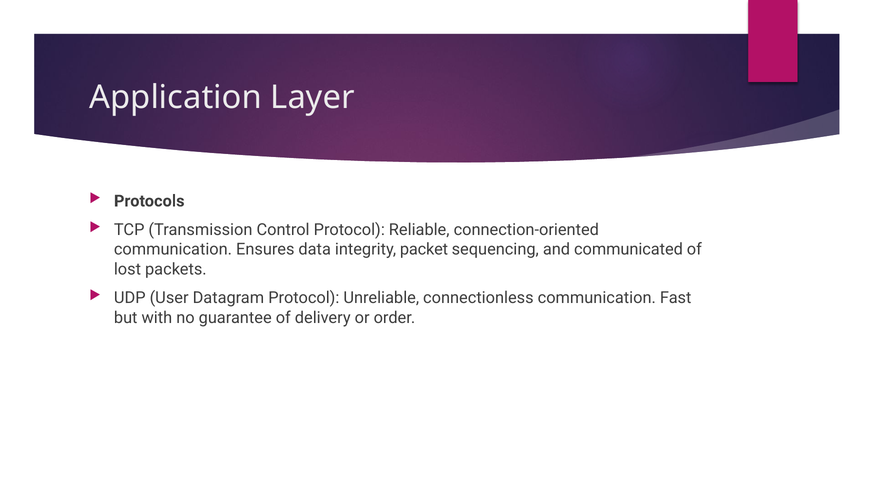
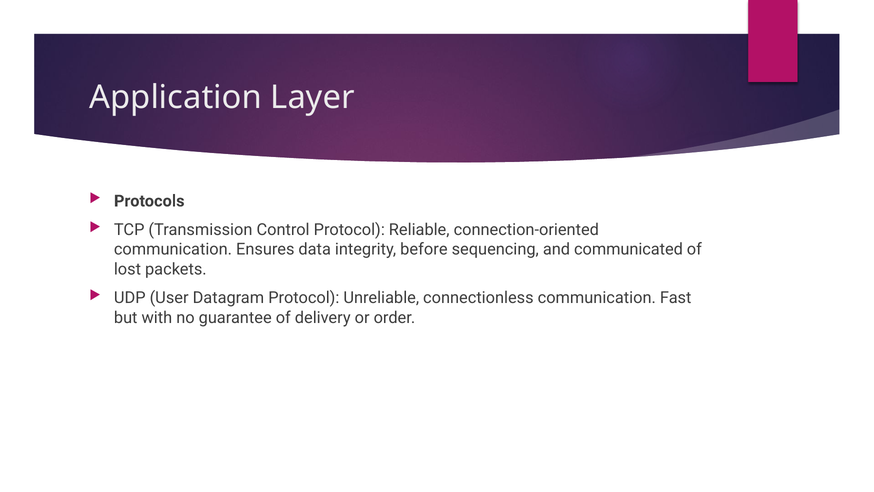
packet: packet -> before
